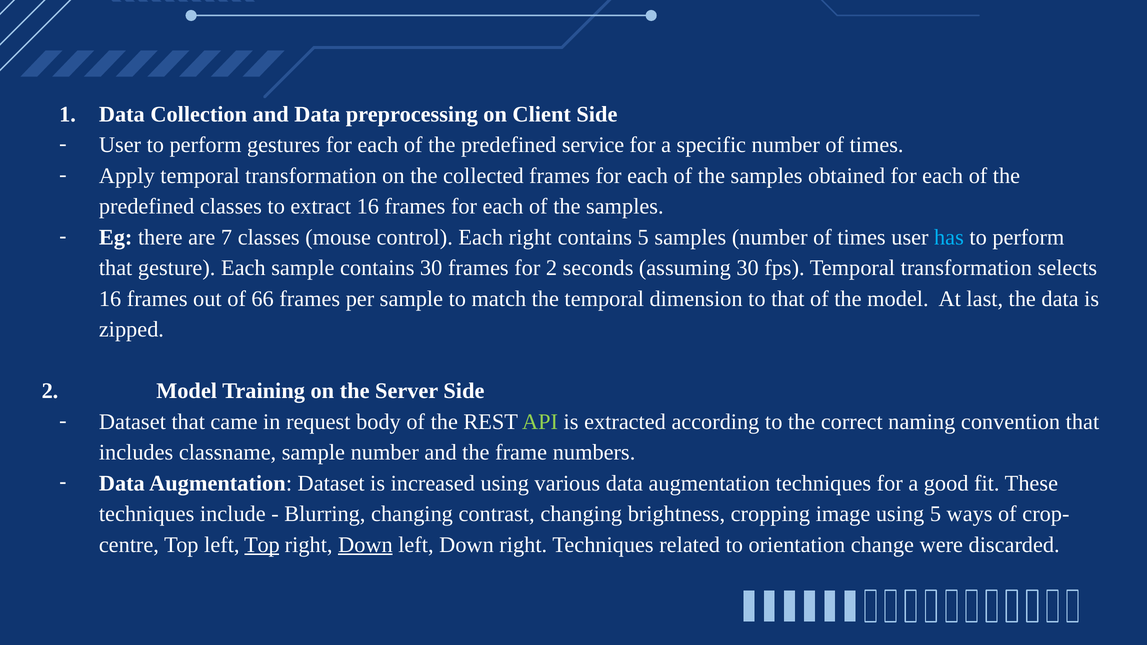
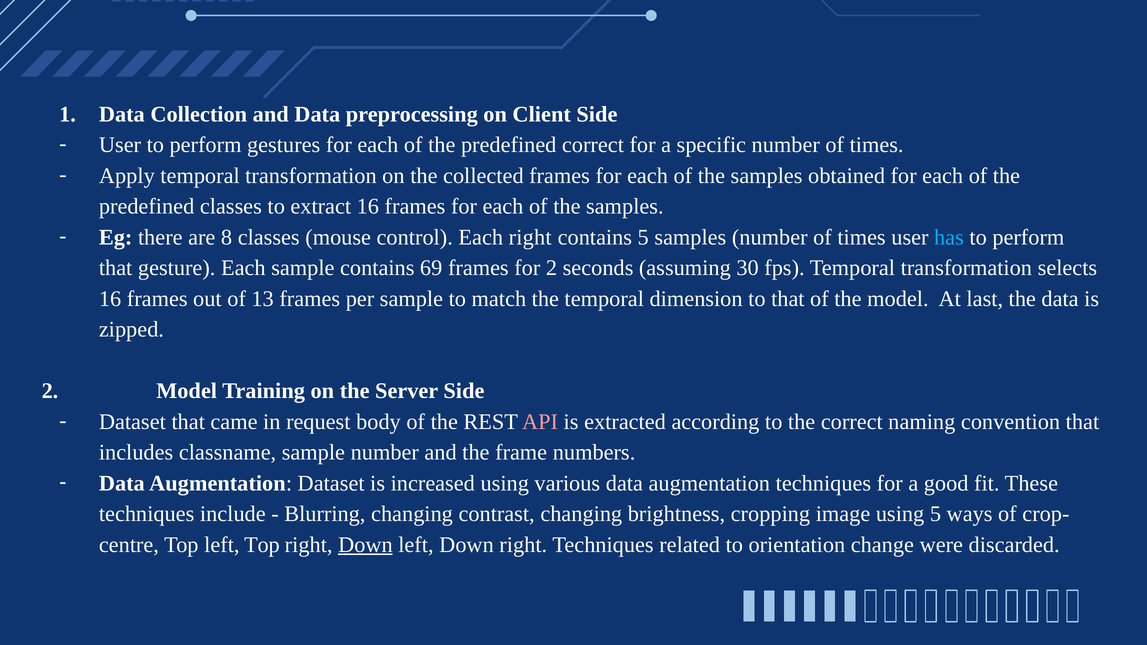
predefined service: service -> correct
7: 7 -> 8
contains 30: 30 -> 69
66: 66 -> 13
API colour: light green -> pink
Top at (262, 545) underline: present -> none
